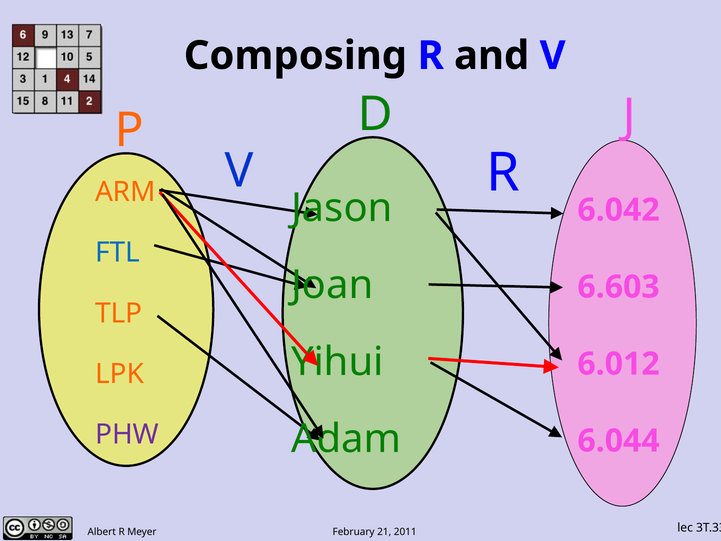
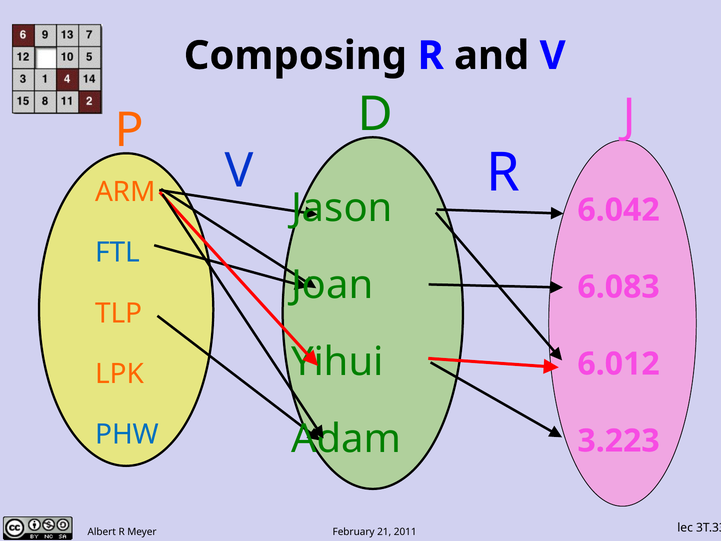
6.603: 6.603 -> 6.083
PHW colour: purple -> blue
6.044: 6.044 -> 3.223
